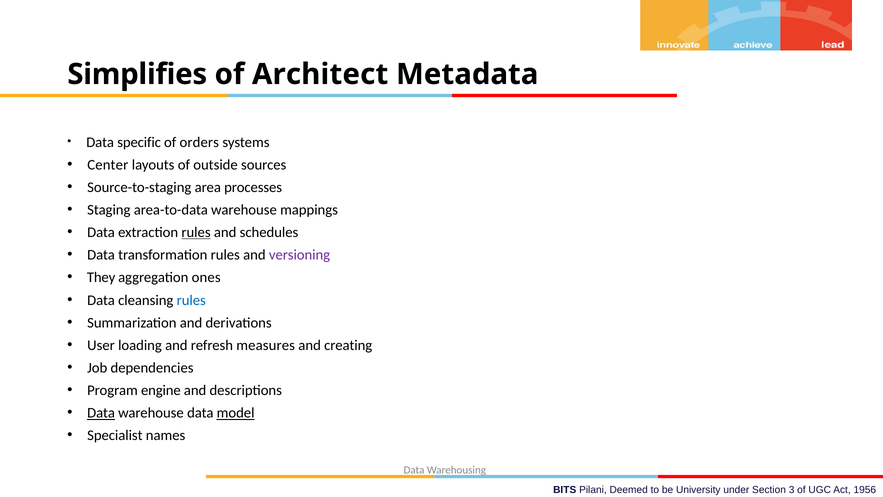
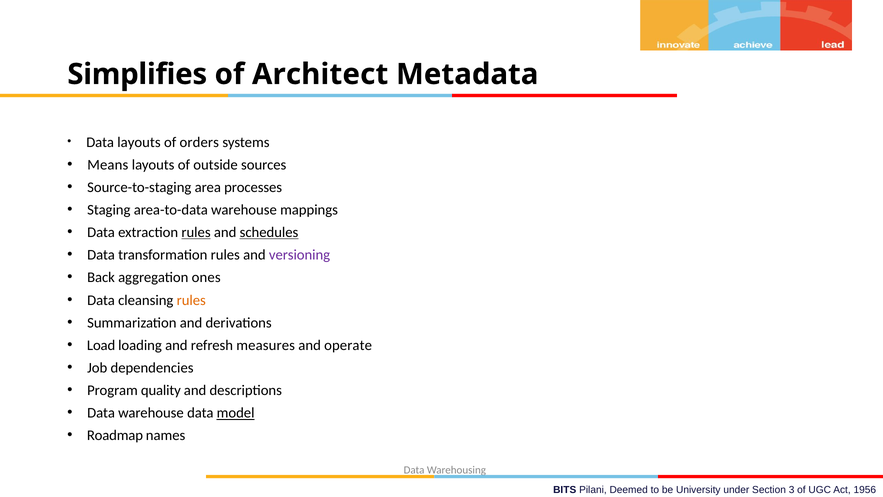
Data specific: specific -> layouts
Center: Center -> Means
schedules underline: none -> present
They: They -> Back
rules at (191, 300) colour: blue -> orange
User: User -> Load
creating: creating -> operate
engine: engine -> quality
Data at (101, 413) underline: present -> none
Specialist: Specialist -> Roadmap
